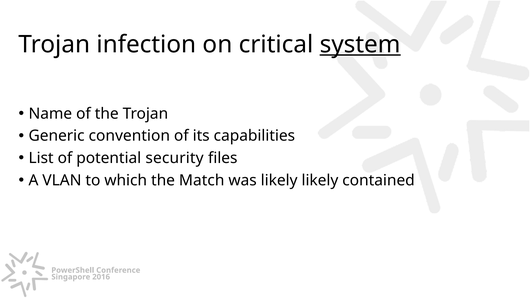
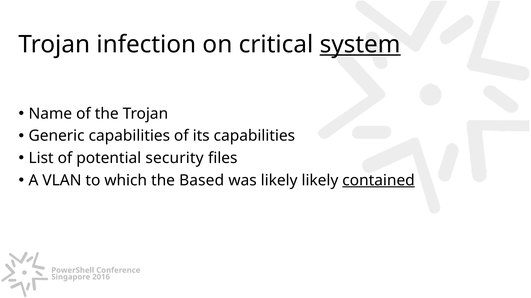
Generic convention: convention -> capabilities
Match: Match -> Based
contained underline: none -> present
